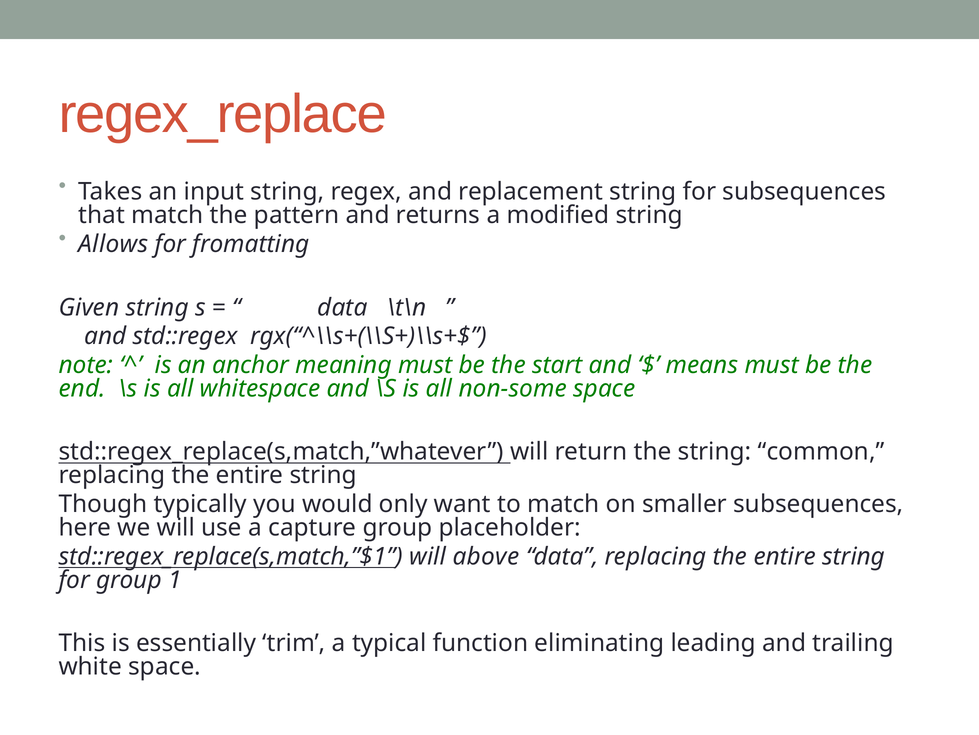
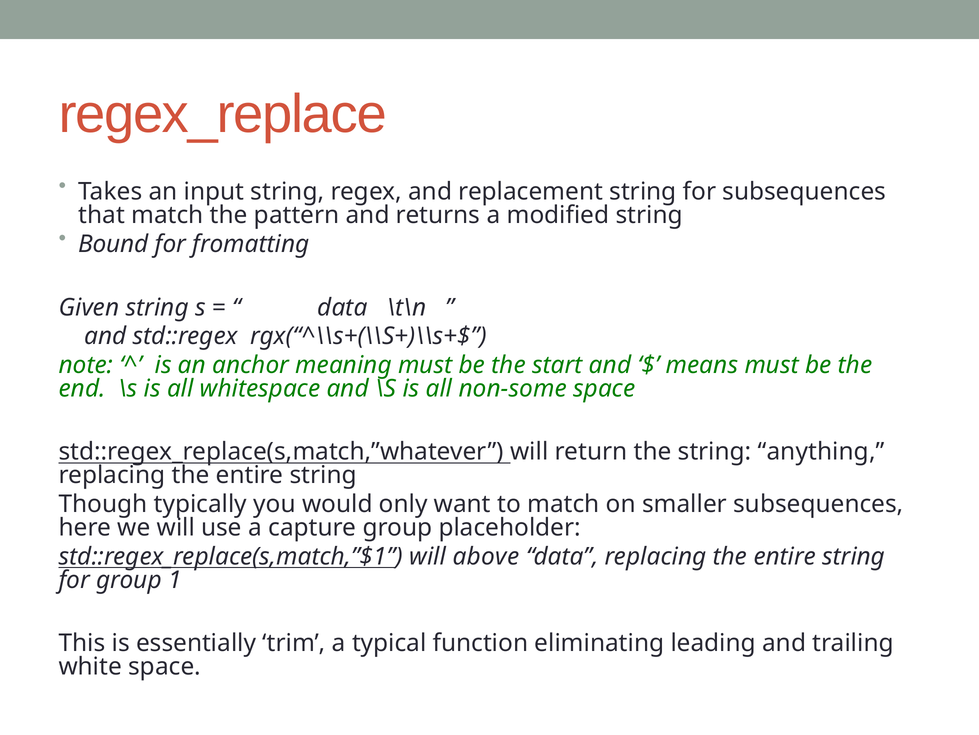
Allows: Allows -> Bound
common: common -> anything
